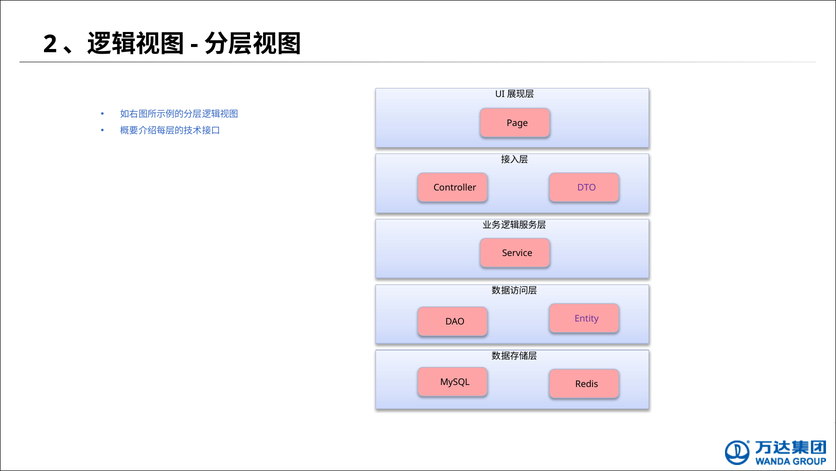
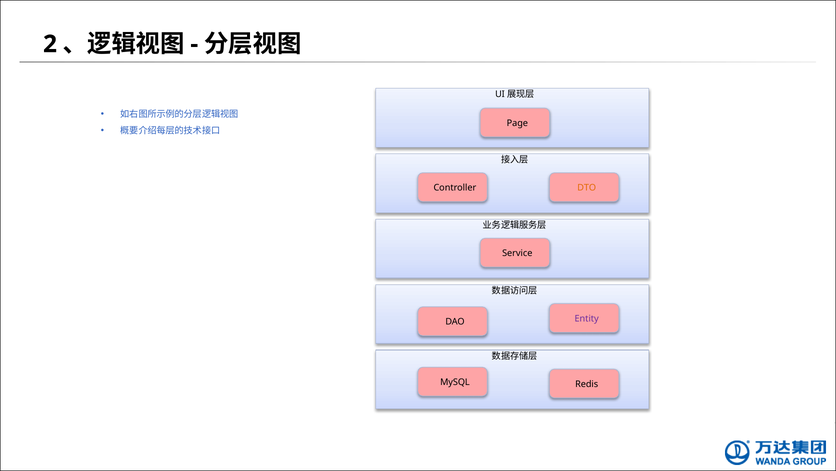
DTO colour: purple -> orange
